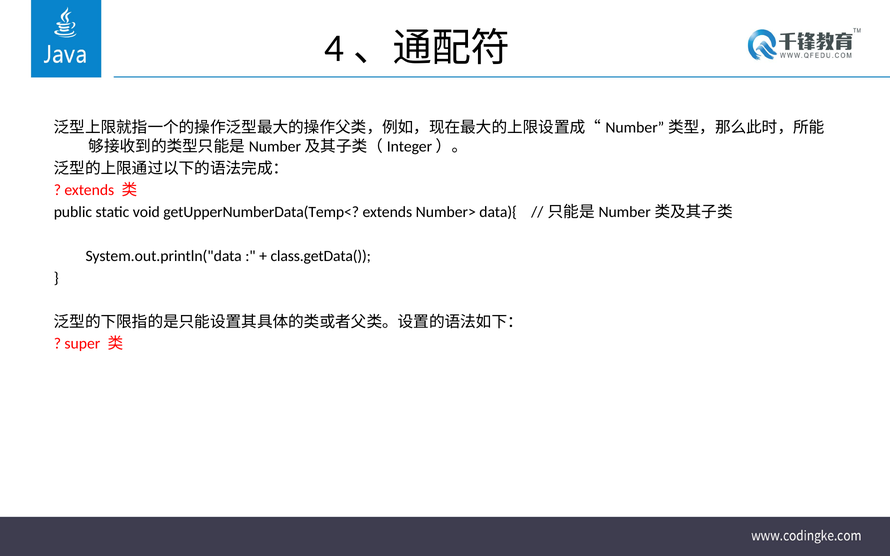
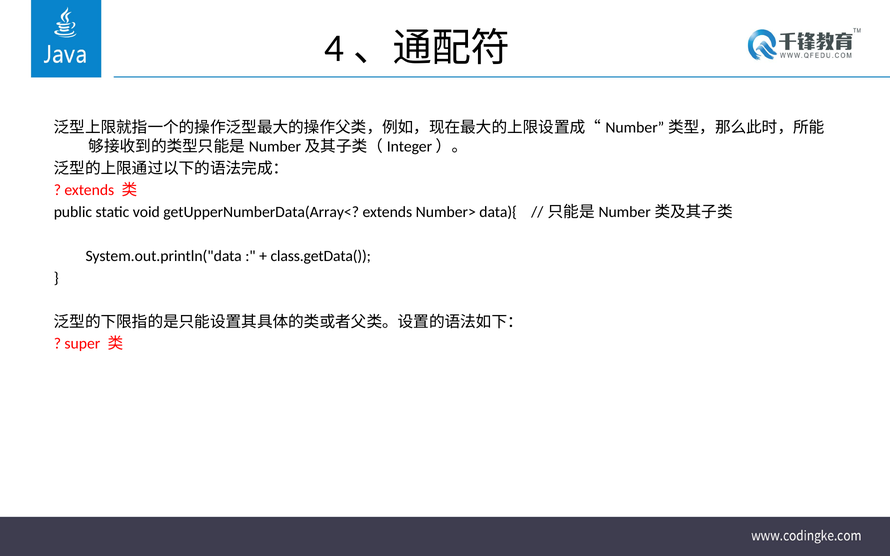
getUpperNumberData(Temp<: getUpperNumberData(Temp< -> getUpperNumberData(Array<
